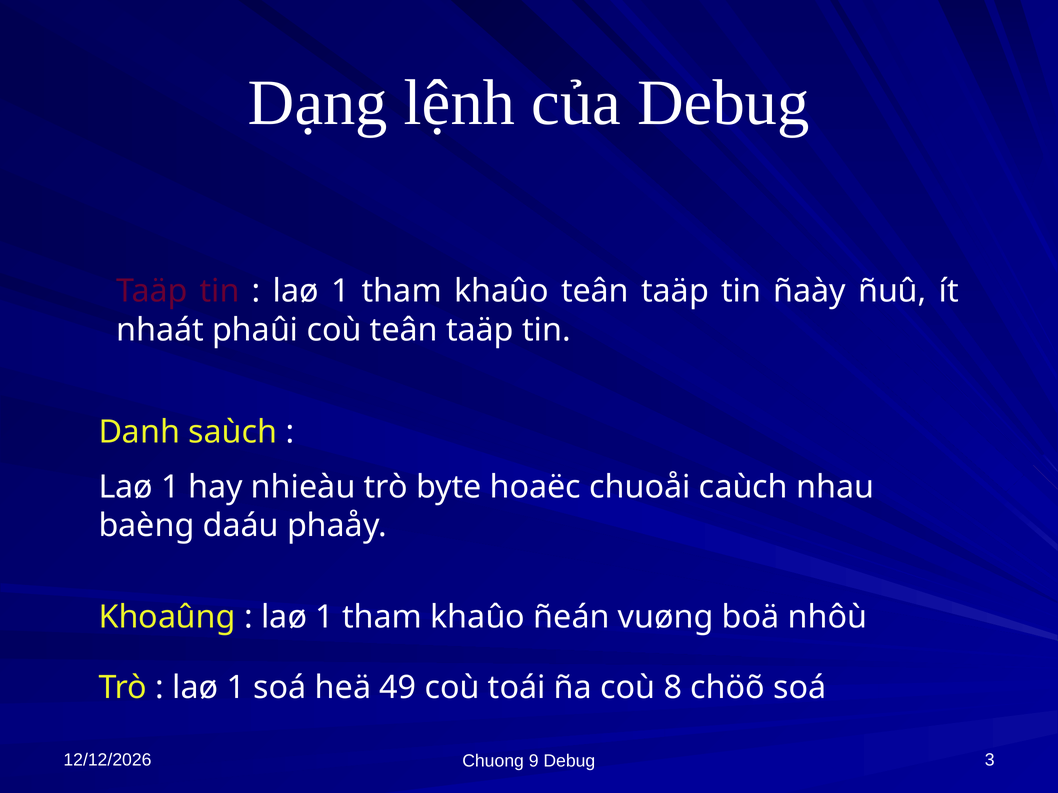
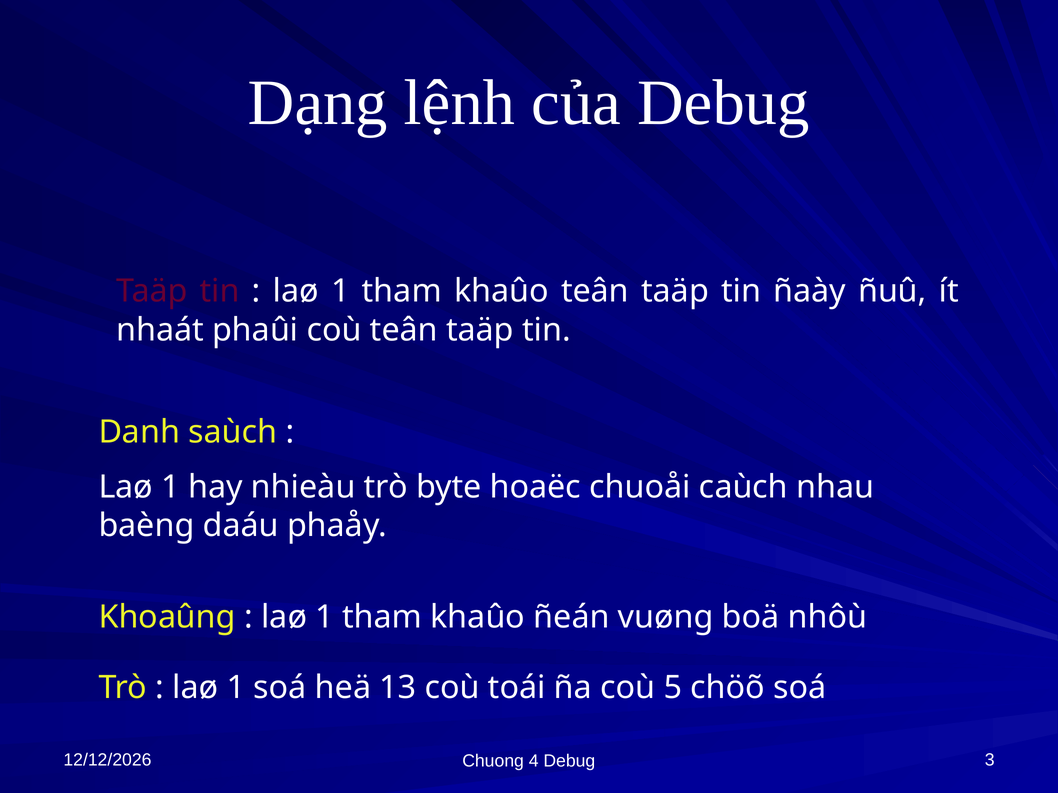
49: 49 -> 13
8: 8 -> 5
9: 9 -> 4
